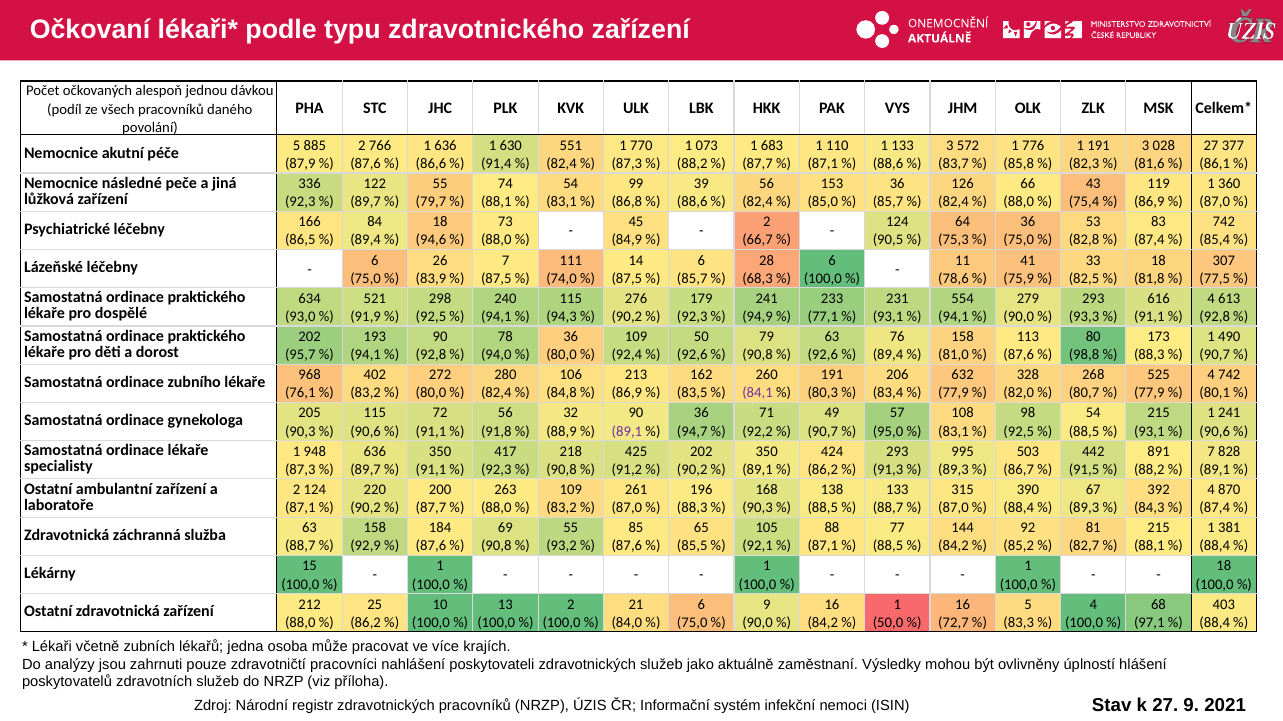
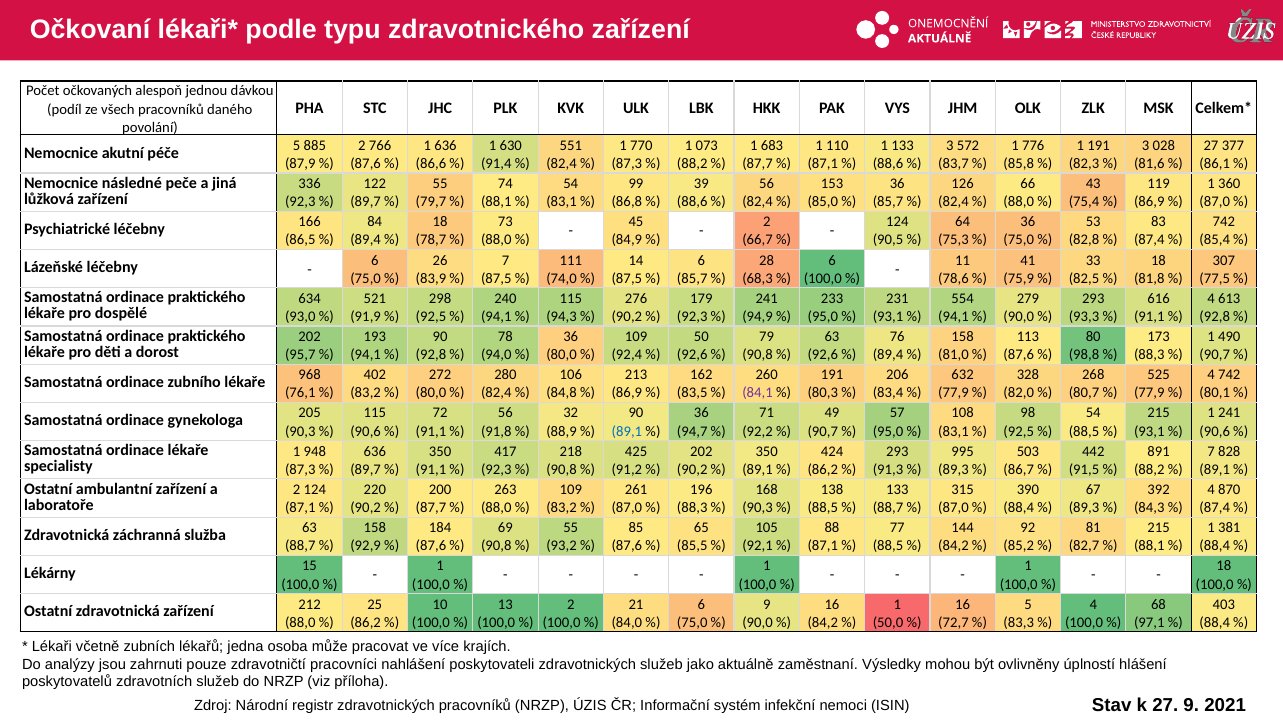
94,6: 94,6 -> 78,7
77,1 at (823, 317): 77,1 -> 95,0
89,1 at (627, 432) colour: purple -> blue
